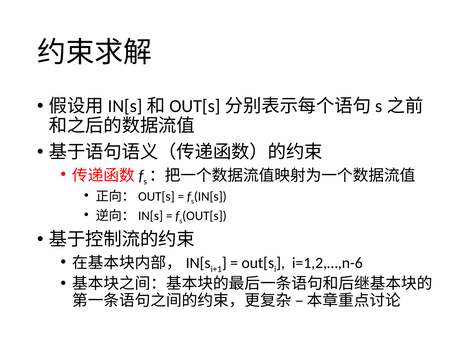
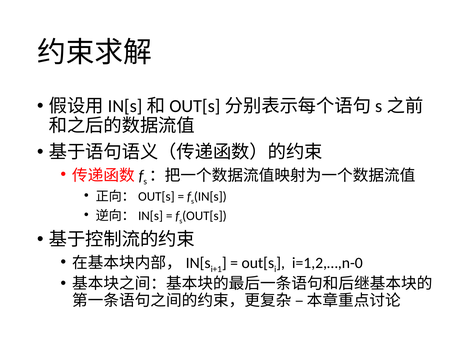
i=1,2,…,n-6: i=1,2,…,n-6 -> i=1,2,…,n-0
